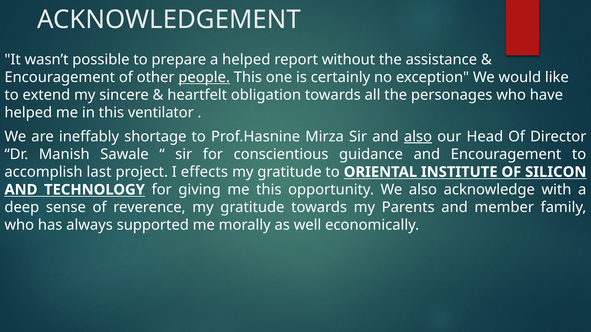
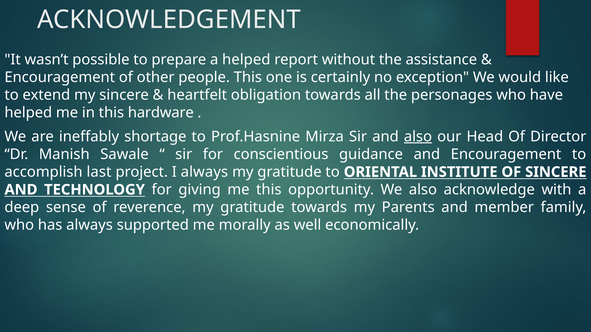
people underline: present -> none
ventilator: ventilator -> hardware
I effects: effects -> always
OF SILICON: SILICON -> SINCERE
